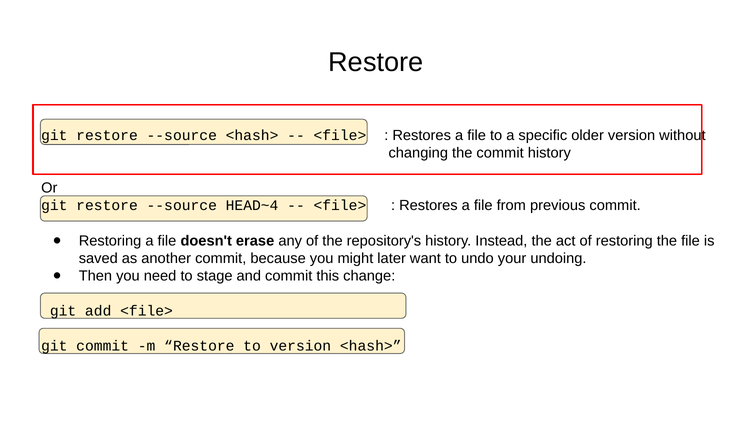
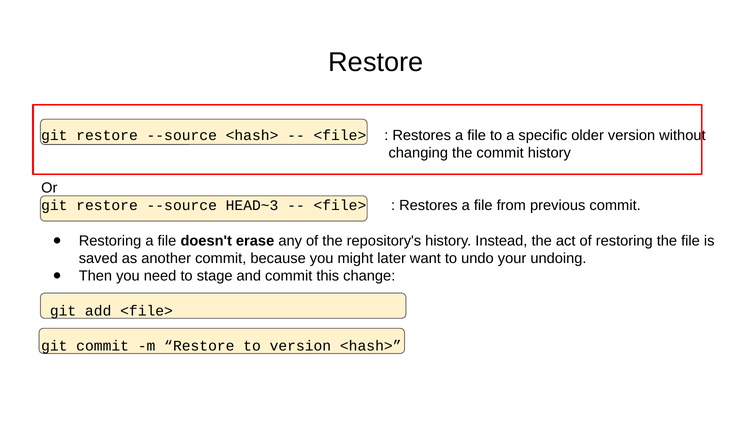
HEAD~4: HEAD~4 -> HEAD~3
